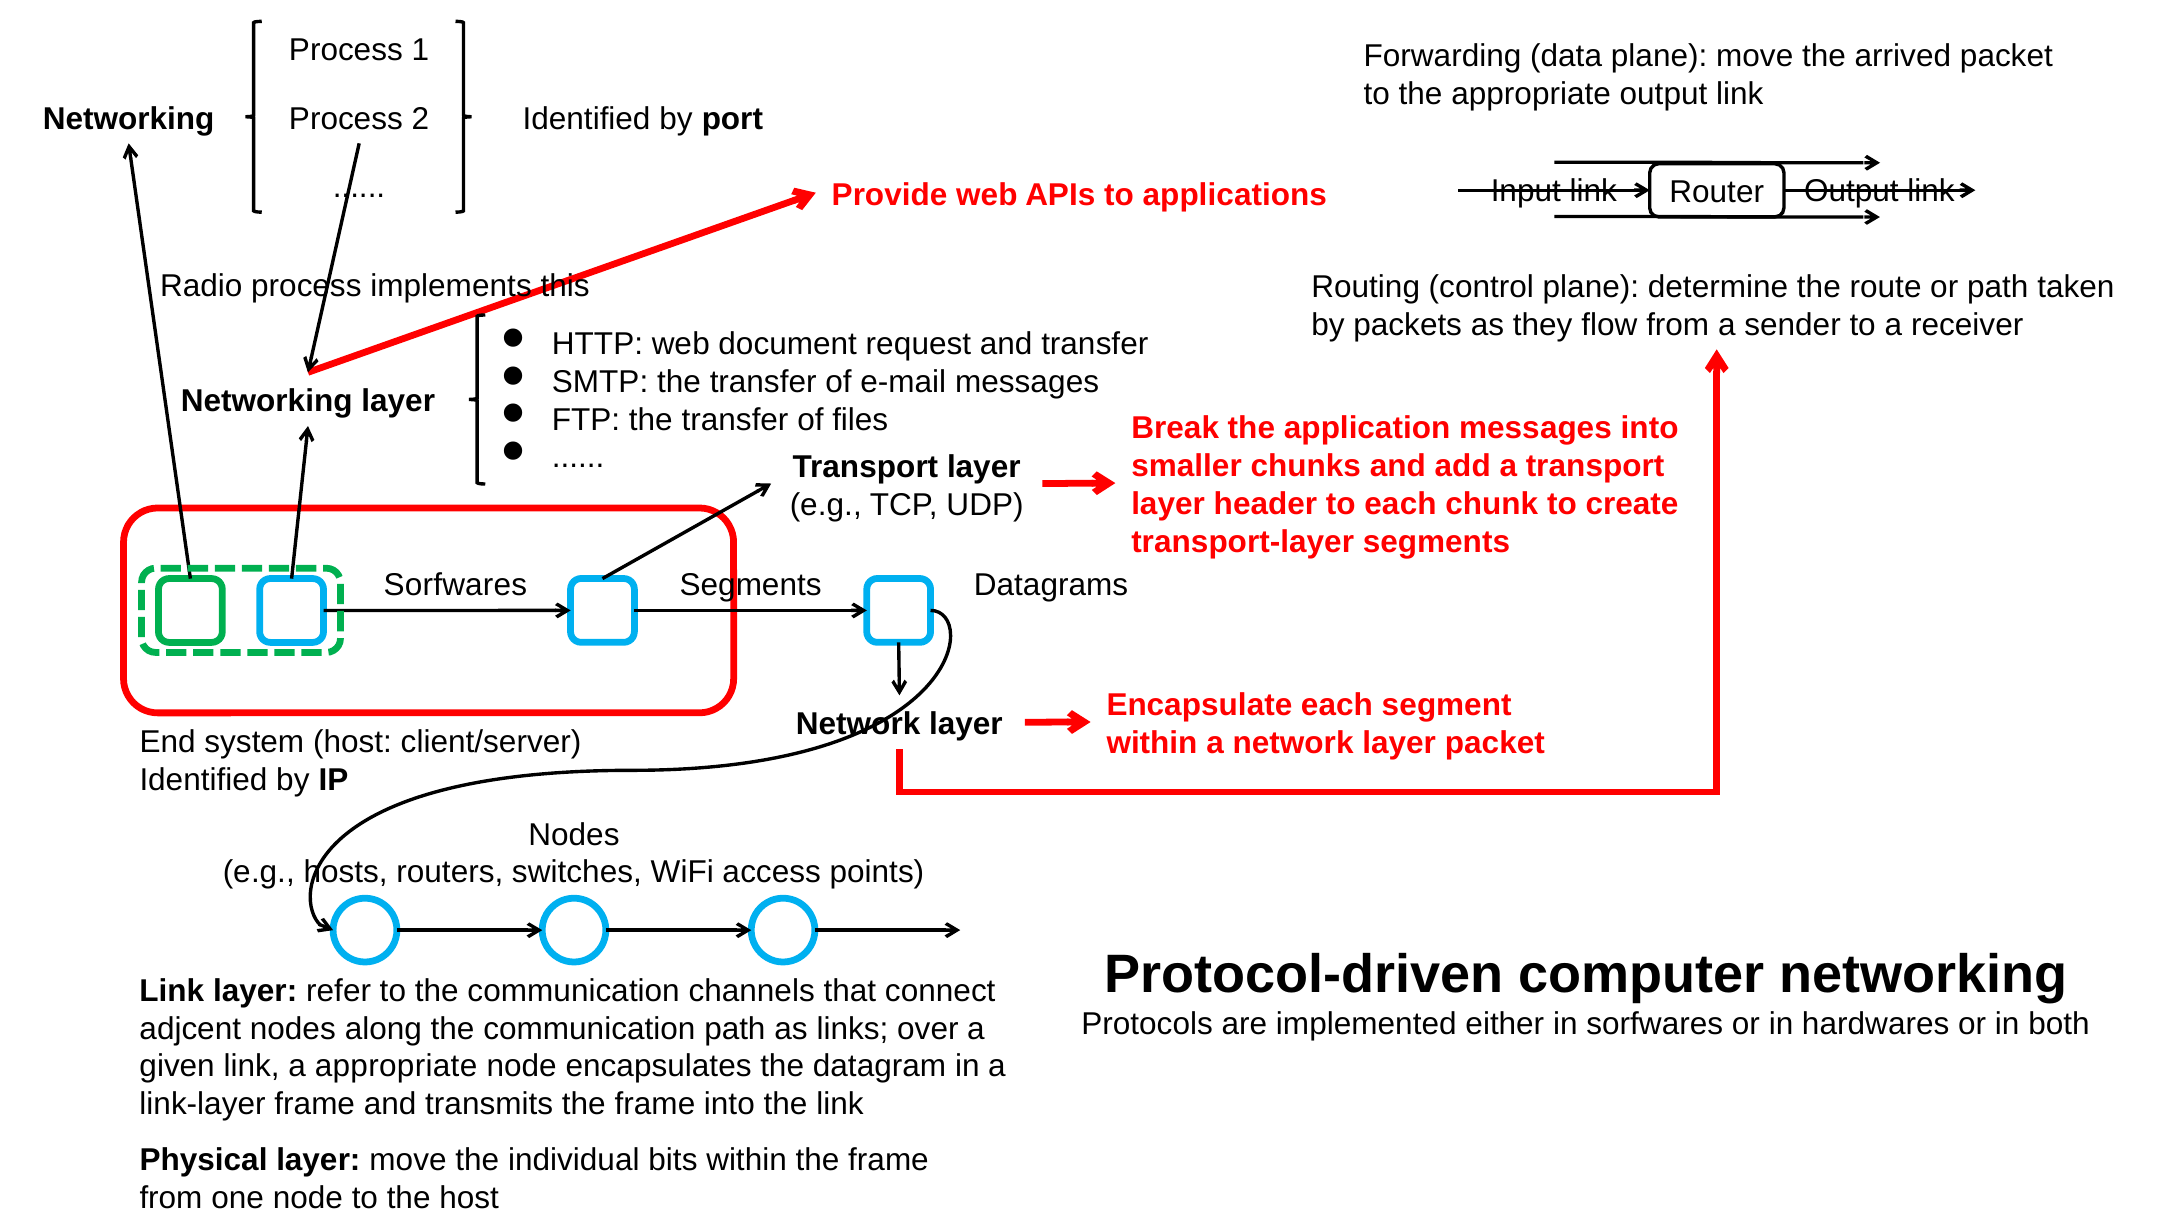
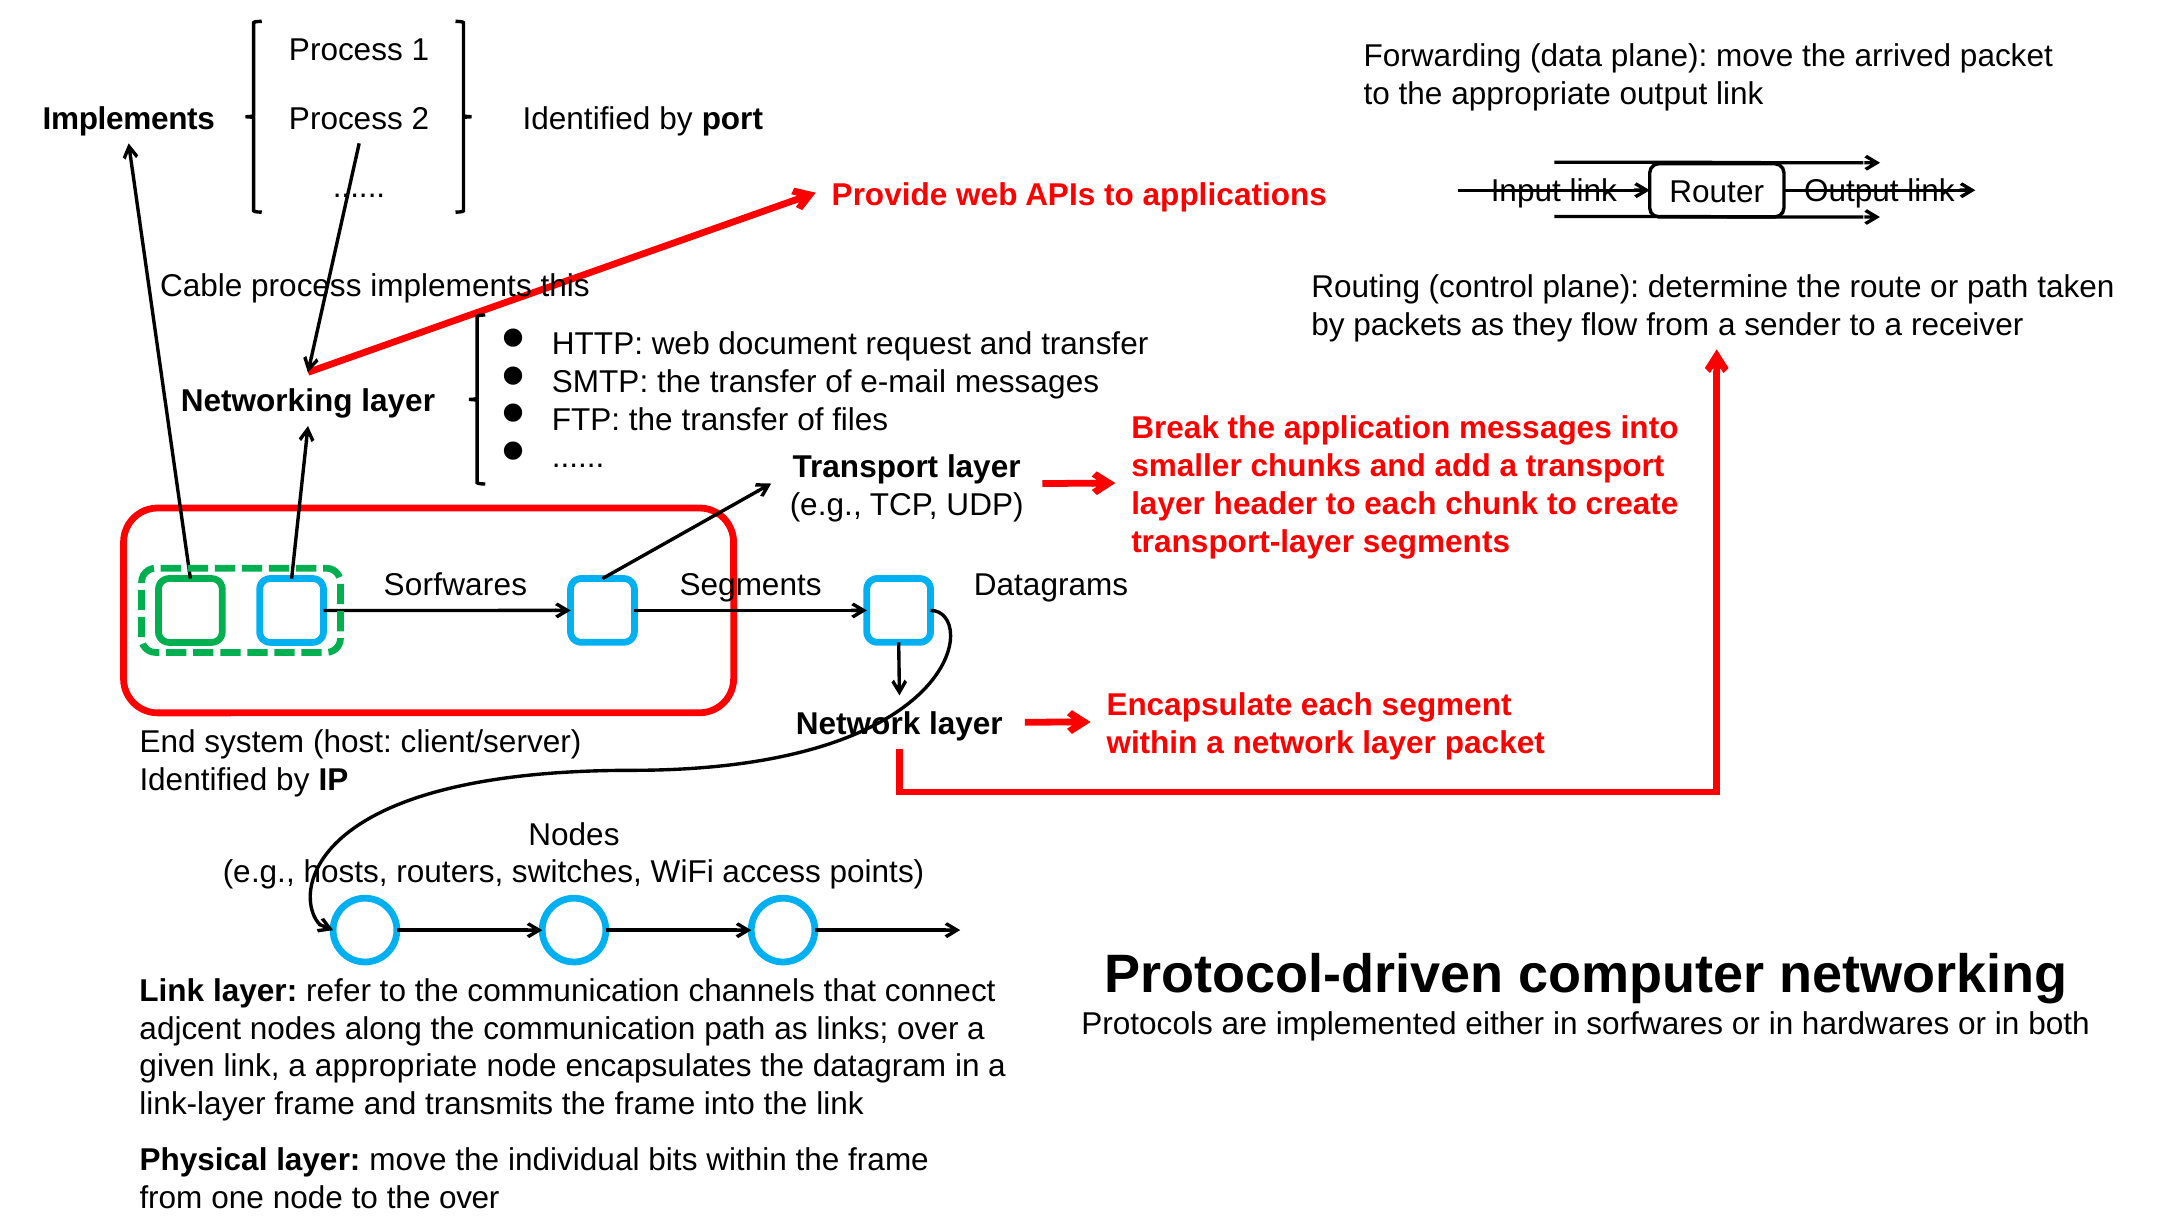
Networking at (129, 119): Networking -> Implements
Radio at (201, 286): Radio -> Cable
the host: host -> over
